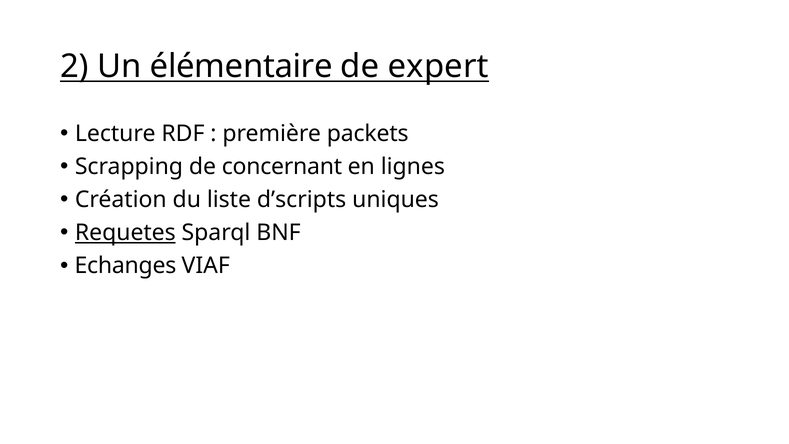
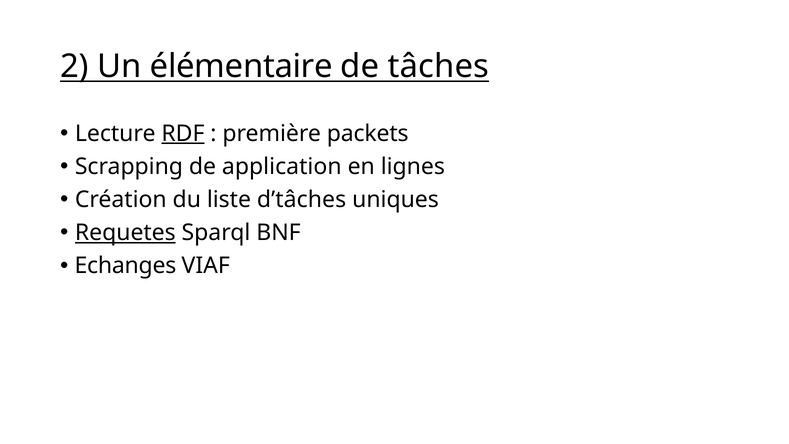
expert: expert -> tâches
RDF underline: none -> present
concernant: concernant -> application
d’scripts: d’scripts -> d’tâches
